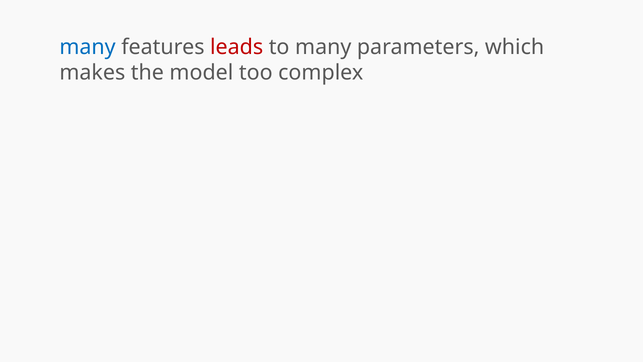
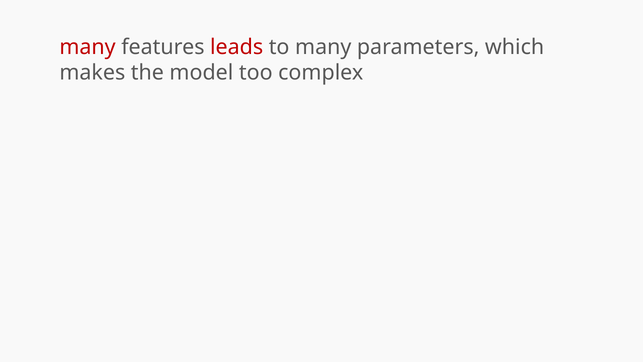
many at (88, 47) colour: blue -> red
